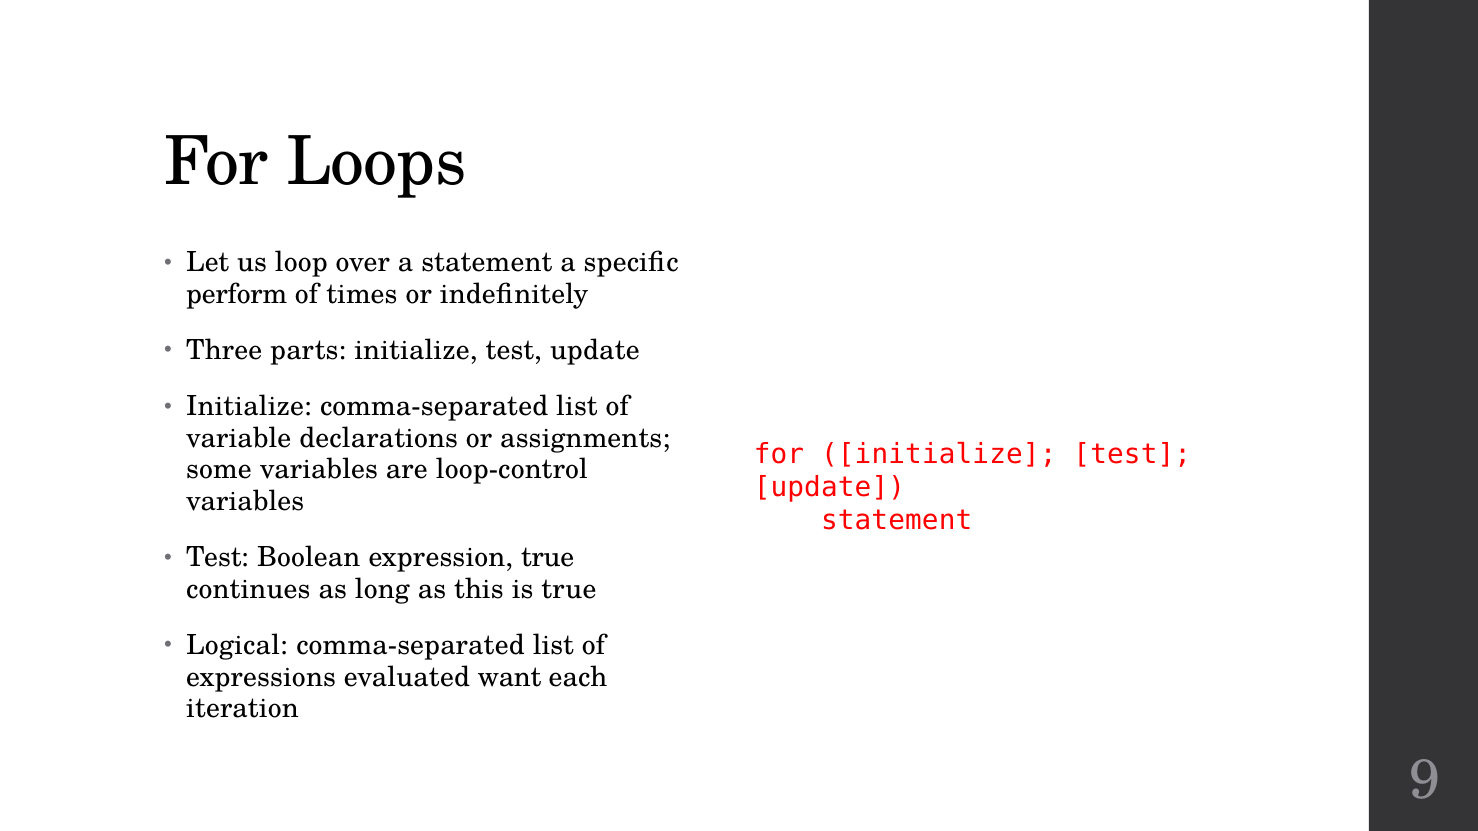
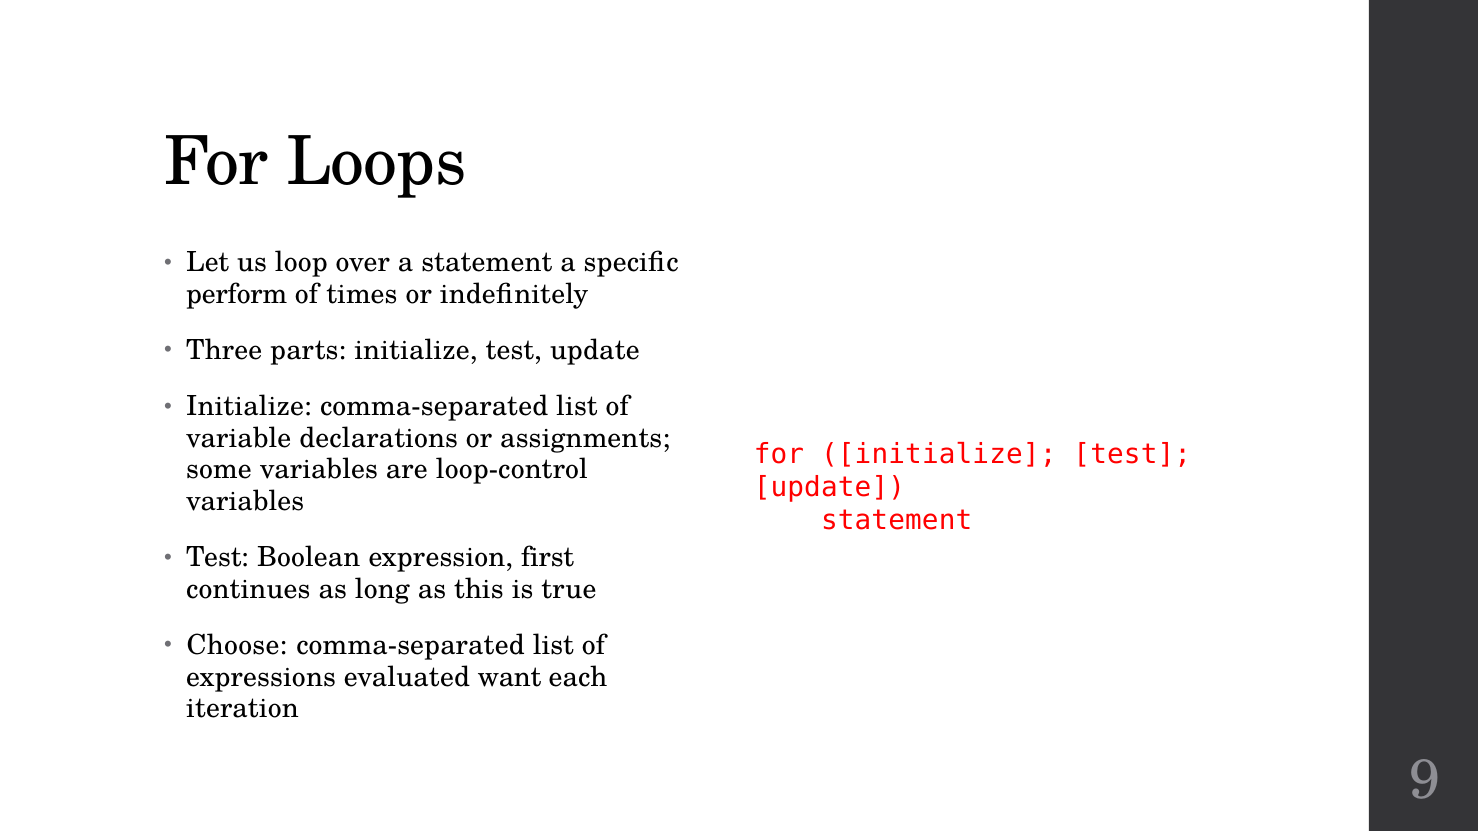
expression true: true -> first
Logical: Logical -> Choose
